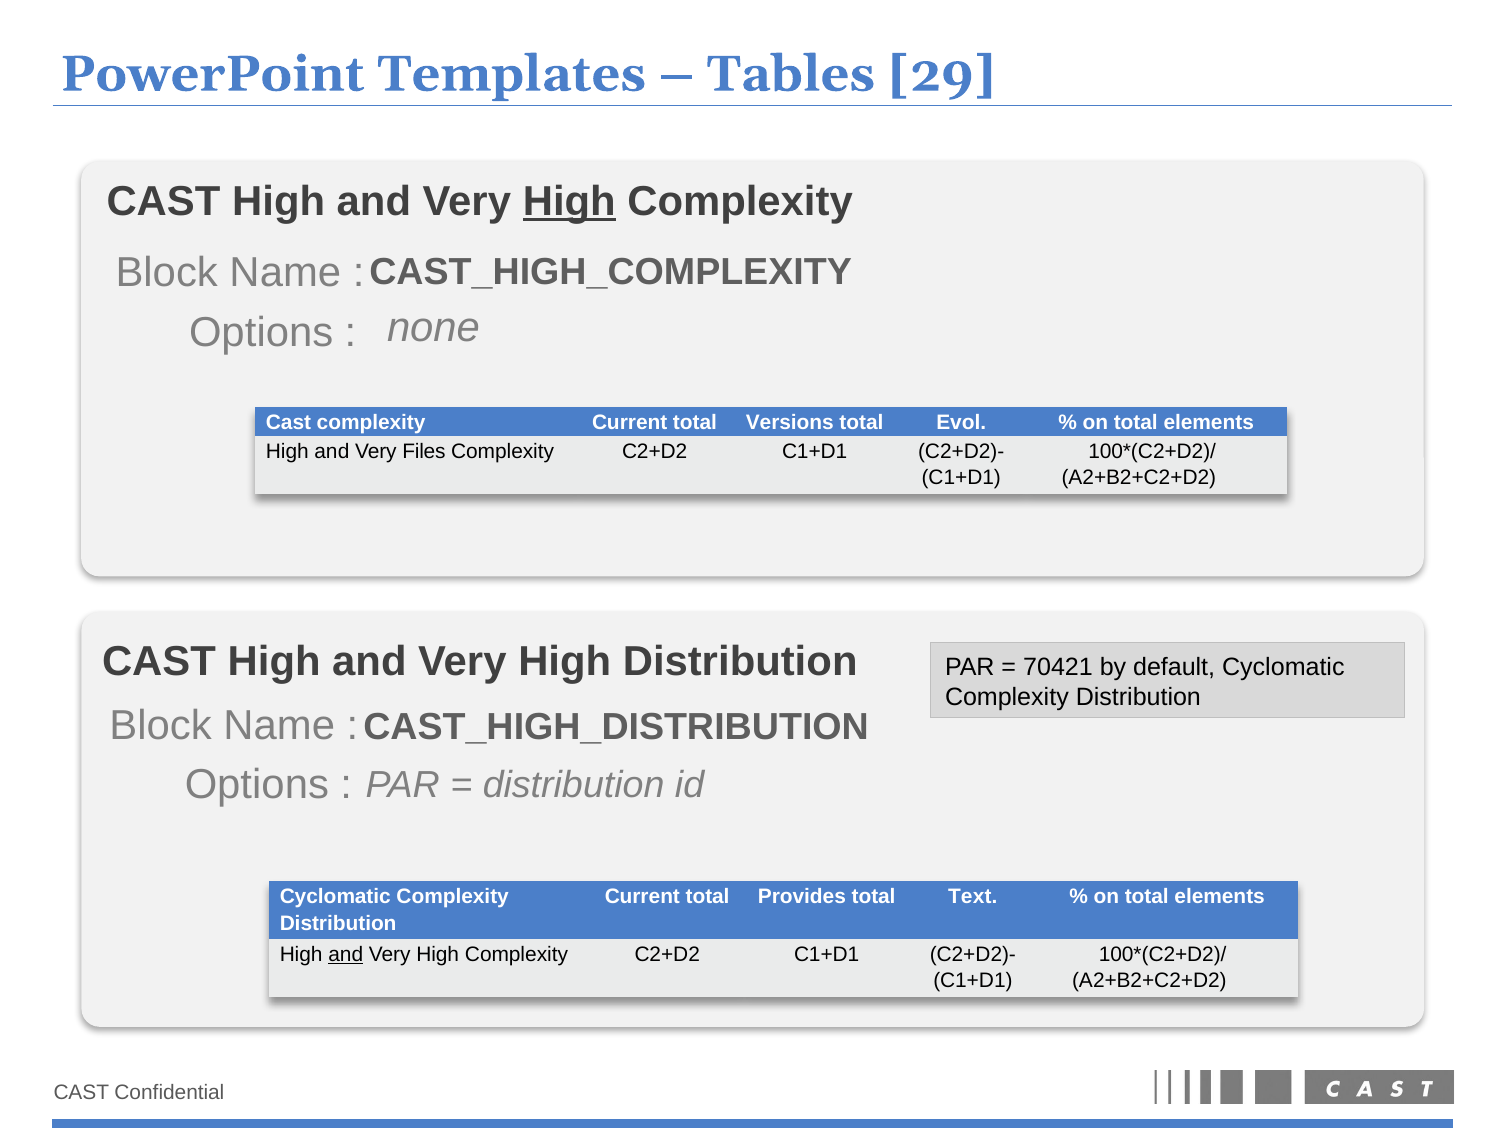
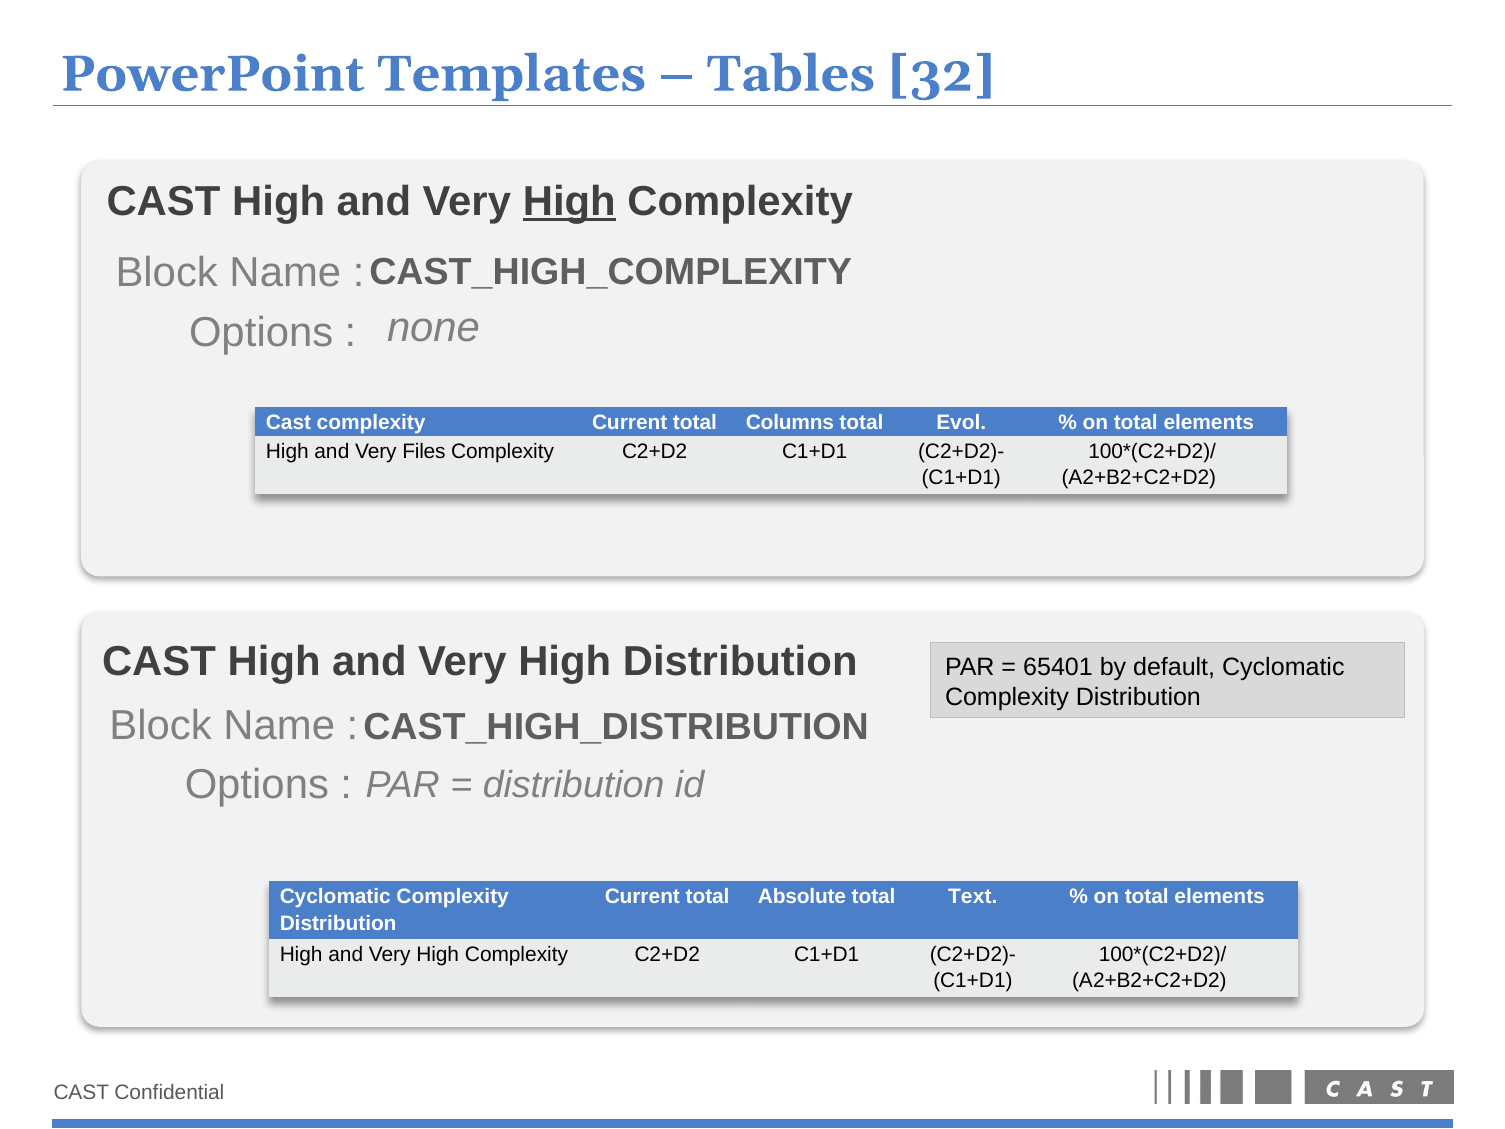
29: 29 -> 32
Versions: Versions -> Columns
70421: 70421 -> 65401
Provides: Provides -> Absolute
and at (346, 954) underline: present -> none
